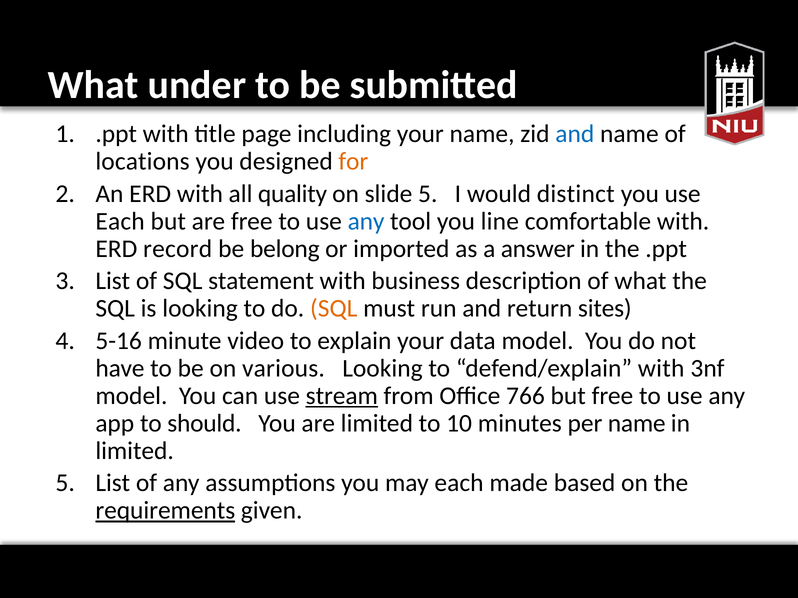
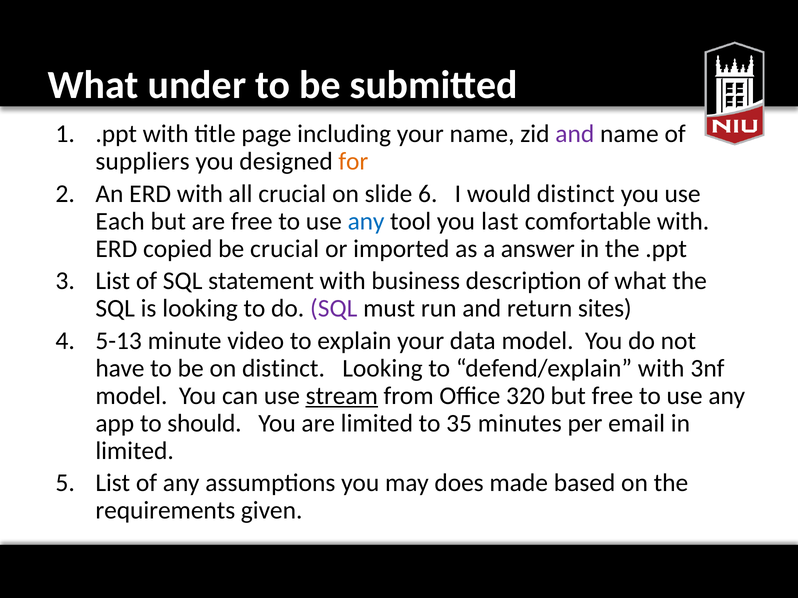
and at (575, 134) colour: blue -> purple
locations: locations -> suppliers
all quality: quality -> crucial
slide 5: 5 -> 6
line: line -> last
record: record -> copied
be belong: belong -> crucial
SQL at (334, 309) colour: orange -> purple
5-16: 5-16 -> 5-13
on various: various -> distinct
766: 766 -> 320
10: 10 -> 35
per name: name -> email
may each: each -> does
requirements underline: present -> none
